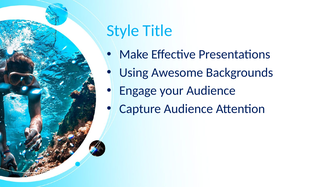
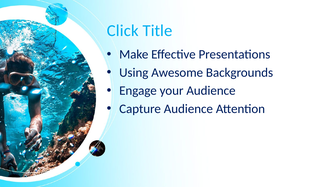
Style: Style -> Click
